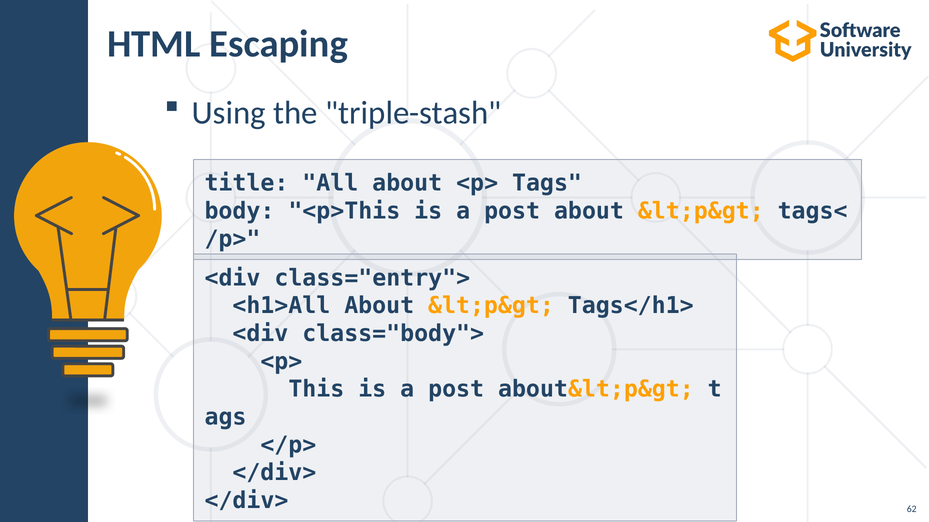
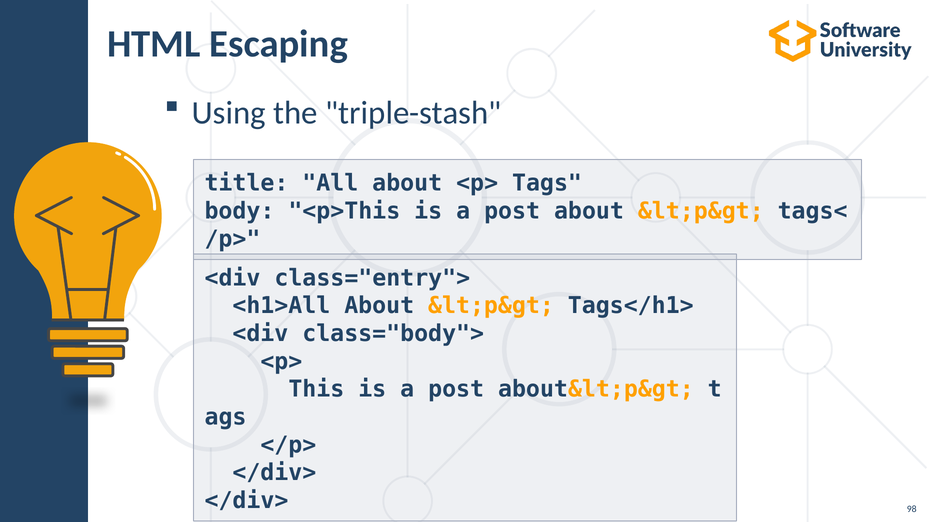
62: 62 -> 98
